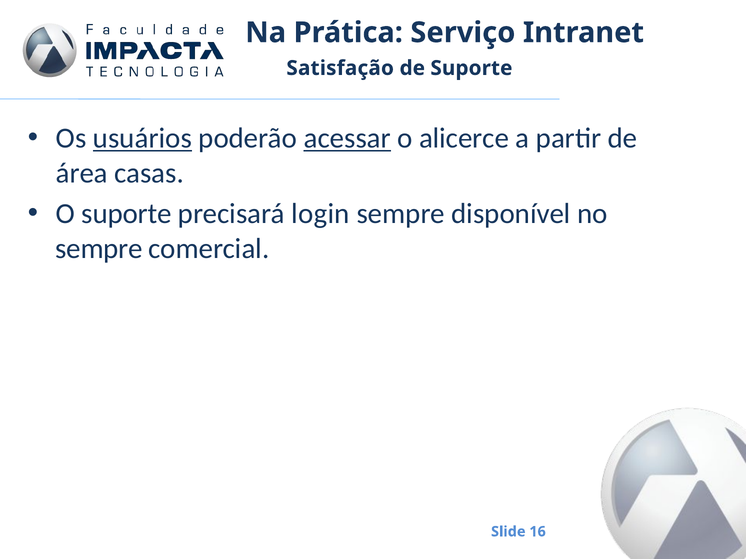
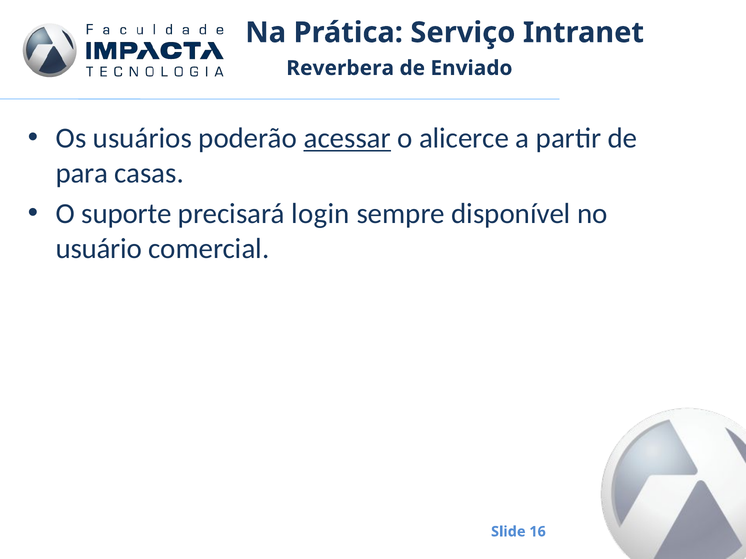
Satisfação: Satisfação -> Reverbera
de Suporte: Suporte -> Enviado
usuários underline: present -> none
área: área -> para
sempre at (99, 249): sempre -> usuário
